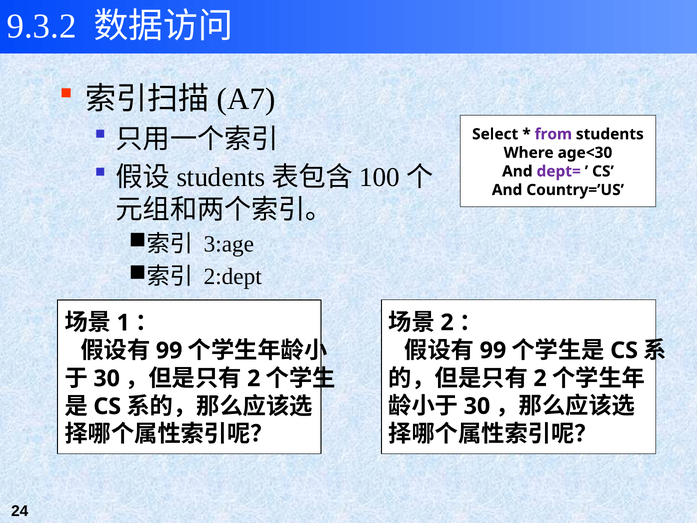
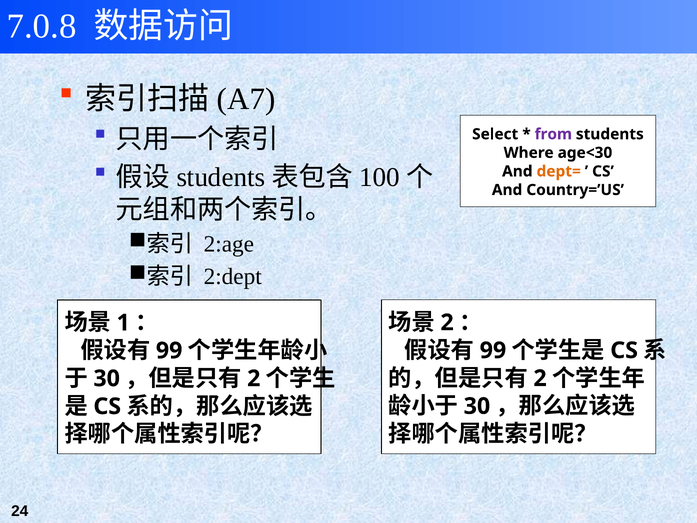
9.3.2: 9.3.2 -> 7.0.8
dept= colour: purple -> orange
3:age: 3:age -> 2:age
